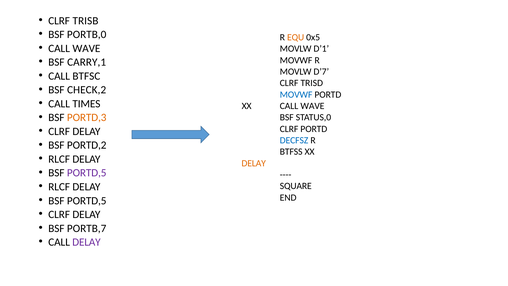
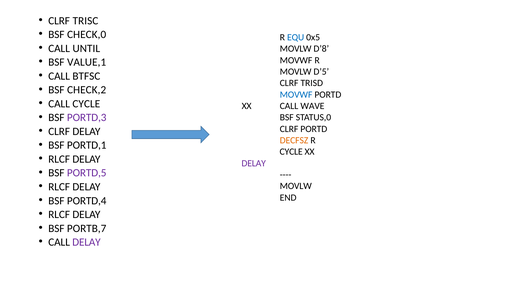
TRISB: TRISB -> TRISC
PORTB,0: PORTB,0 -> CHECK,0
EQU colour: orange -> blue
WAVE at (86, 48): WAVE -> UNTIL
D’1: D’1 -> D’8
CARRY,1: CARRY,1 -> VALUE,1
D’7: D’7 -> D’5
CALL TIMES: TIMES -> CYCLE
PORTD,3 colour: orange -> purple
DECFSZ colour: blue -> orange
PORTD,2: PORTD,2 -> PORTD,1
BTFSS at (291, 152): BTFSS -> CYCLE
DELAY at (254, 163) colour: orange -> purple
SQUARE at (296, 186): SQUARE -> MOVLW
PORTD,5 at (87, 200): PORTD,5 -> PORTD,4
CLRF at (59, 214): CLRF -> RLCF
